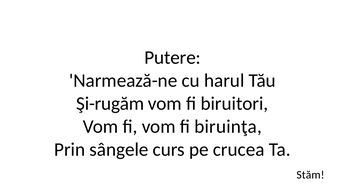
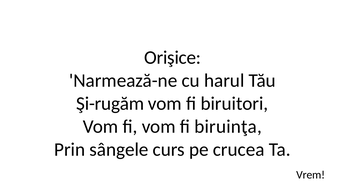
Putere: Putere -> Orişice
Stăm: Stăm -> Vrem
